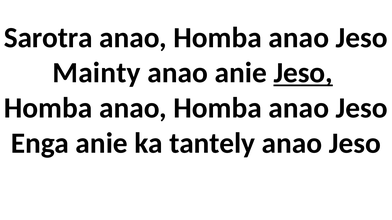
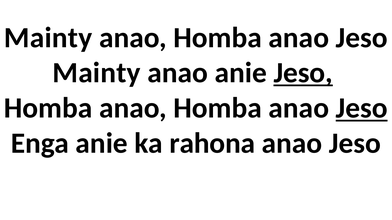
Sarotra at (48, 38): Sarotra -> Mainty
Jeso at (362, 108) underline: none -> present
tantely: tantely -> rahona
